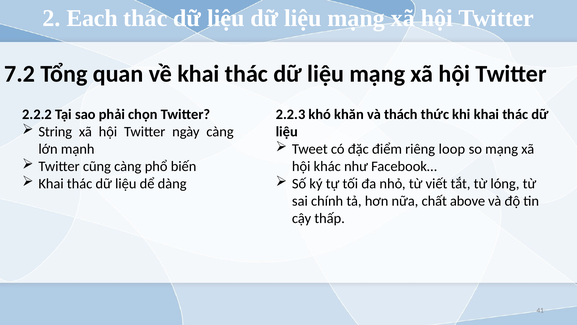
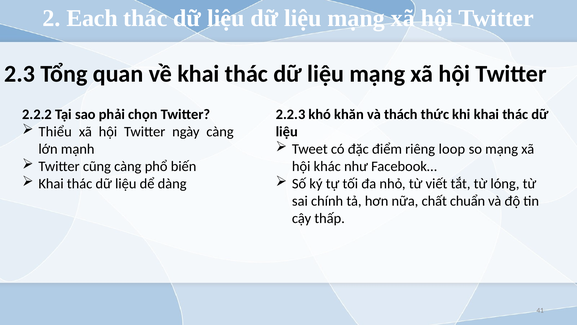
7.2: 7.2 -> 2.3
String: String -> Thiểu
above: above -> chuẩn
